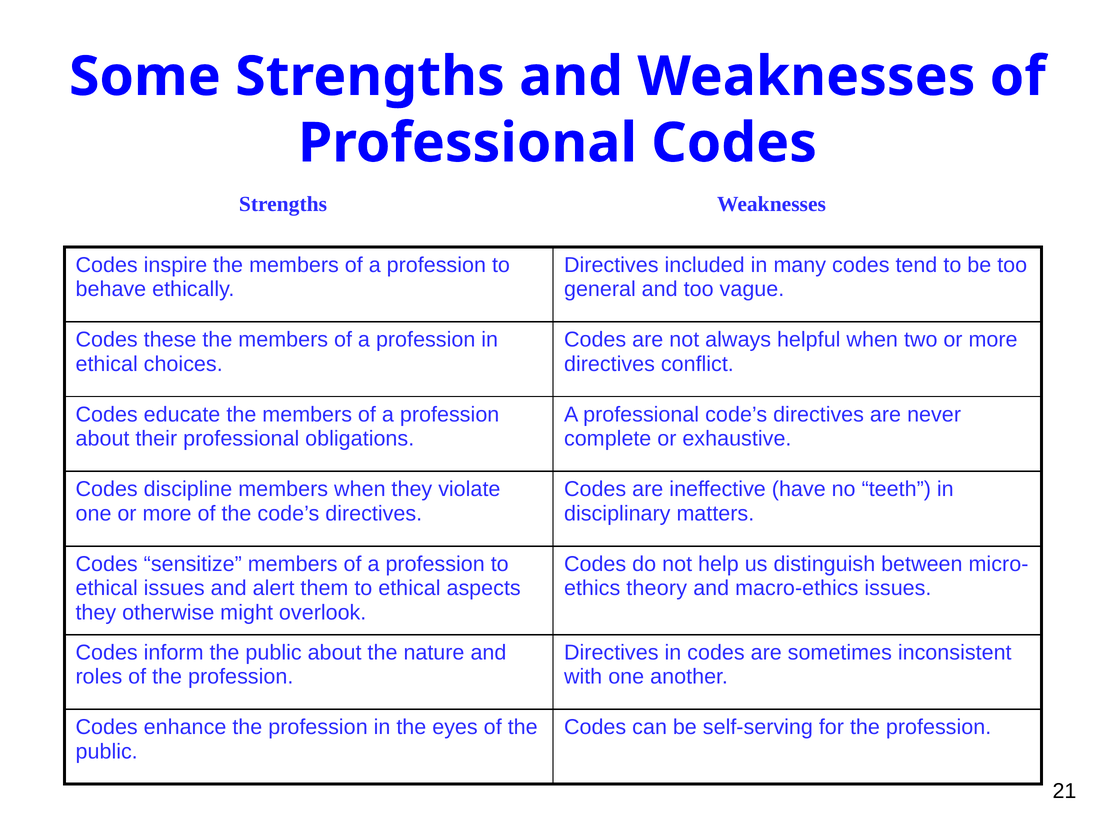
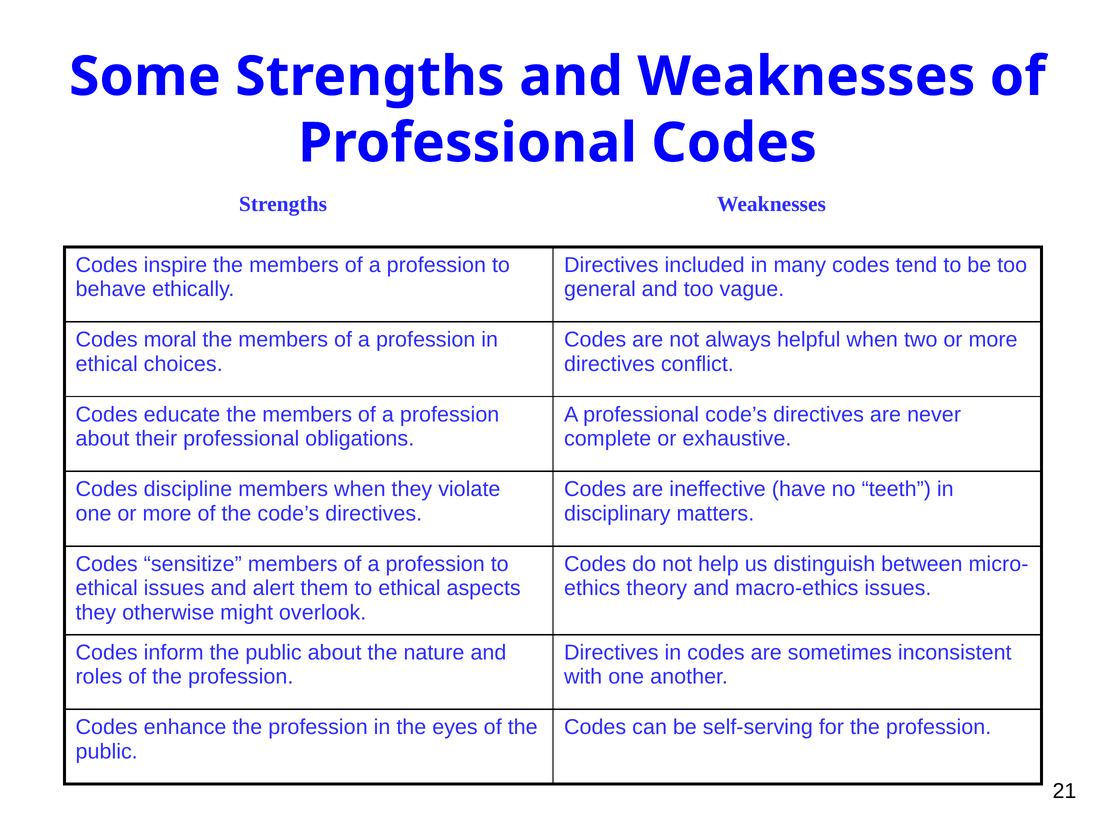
these: these -> moral
